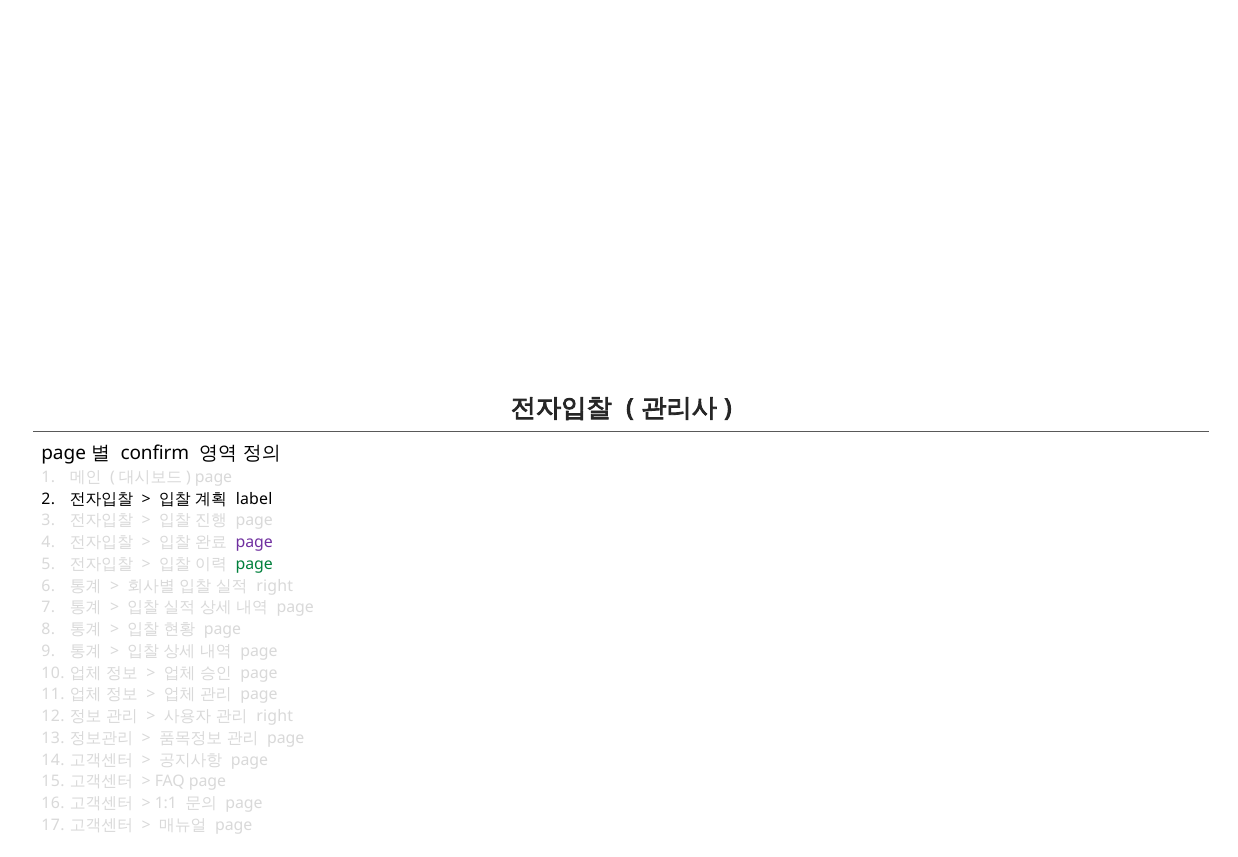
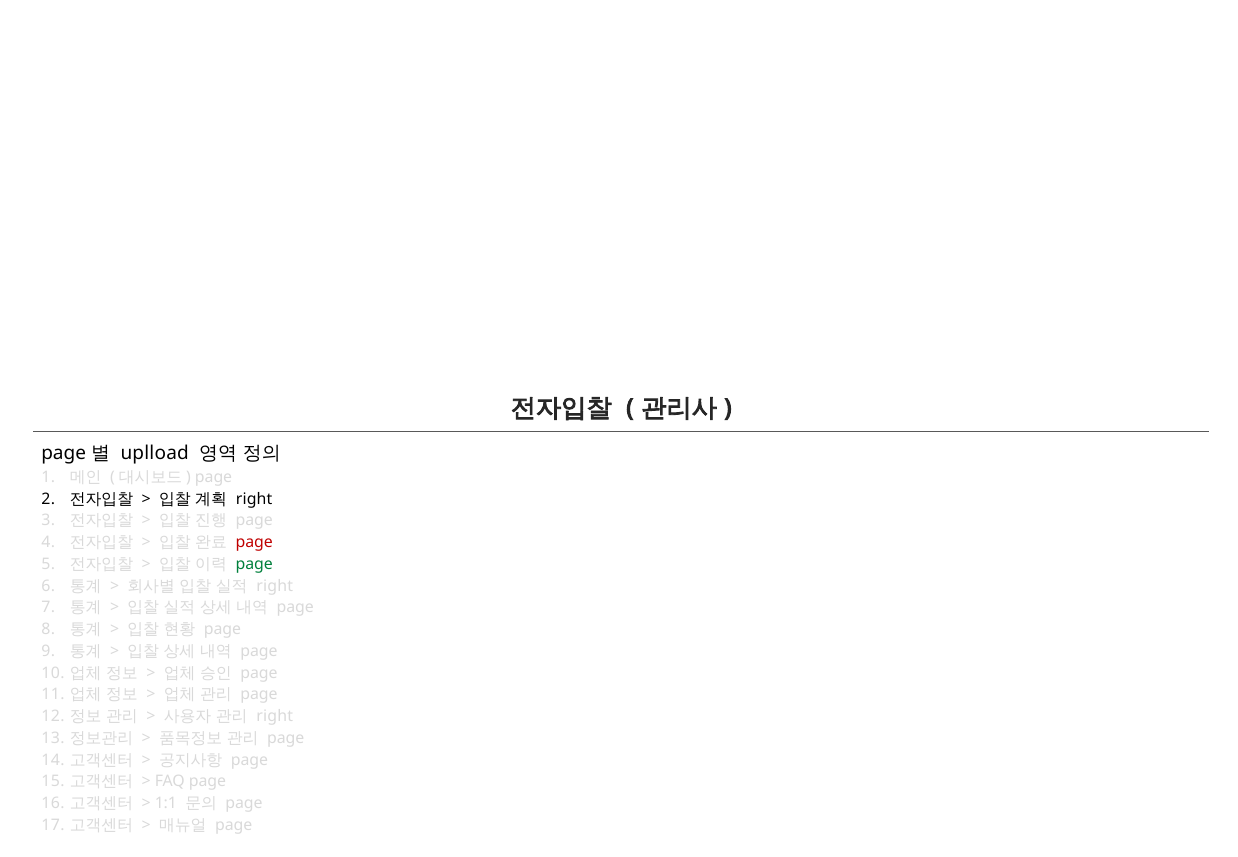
confirm: confirm -> uplload
label at (254, 499): label -> right
page at (254, 543) colour: purple -> red
